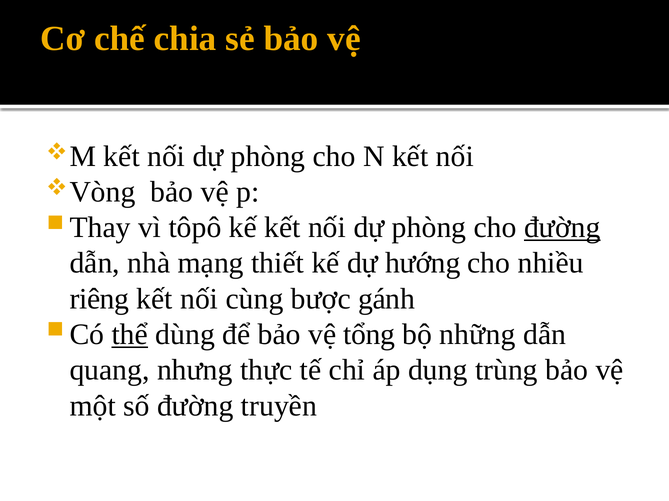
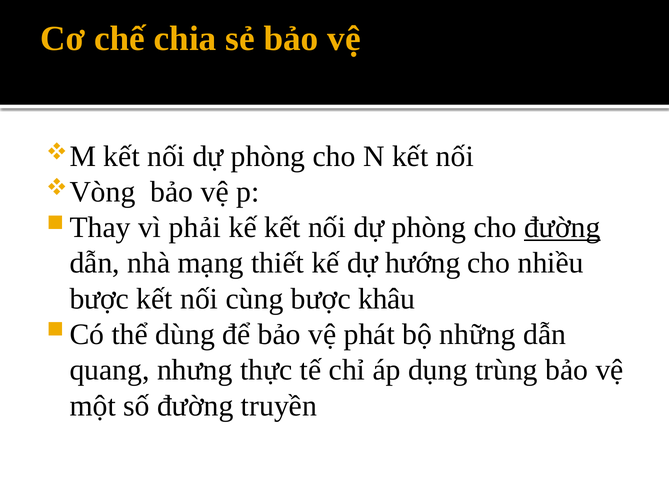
tôpô: tôpô -> phải
riêng at (99, 299): riêng -> bược
gánh: gánh -> khâu
thể underline: present -> none
tổng: tổng -> phát
